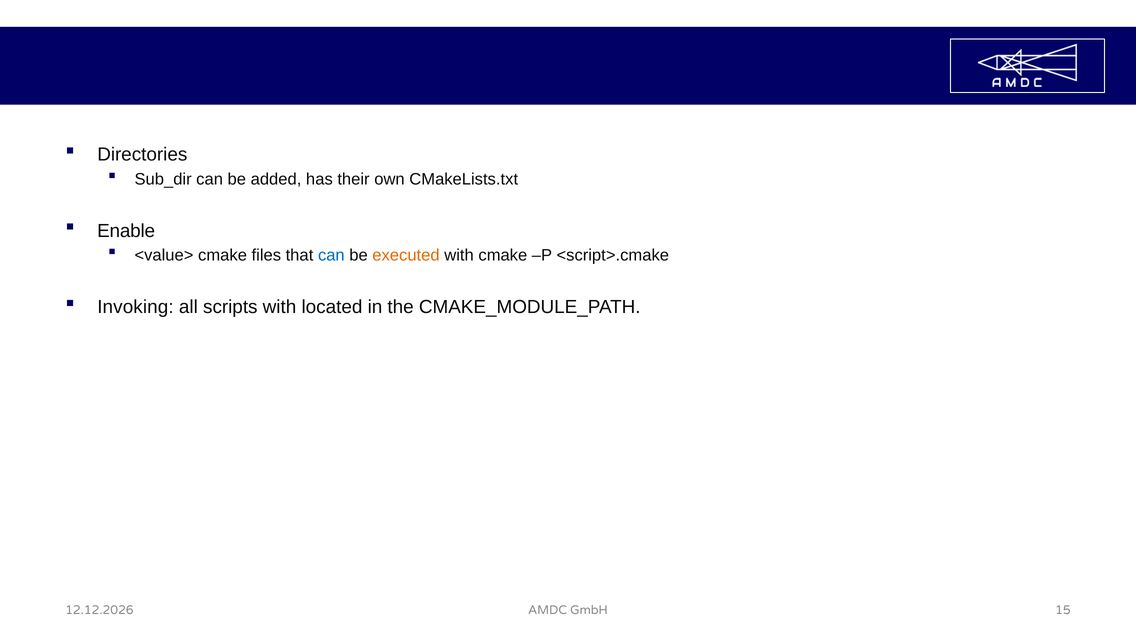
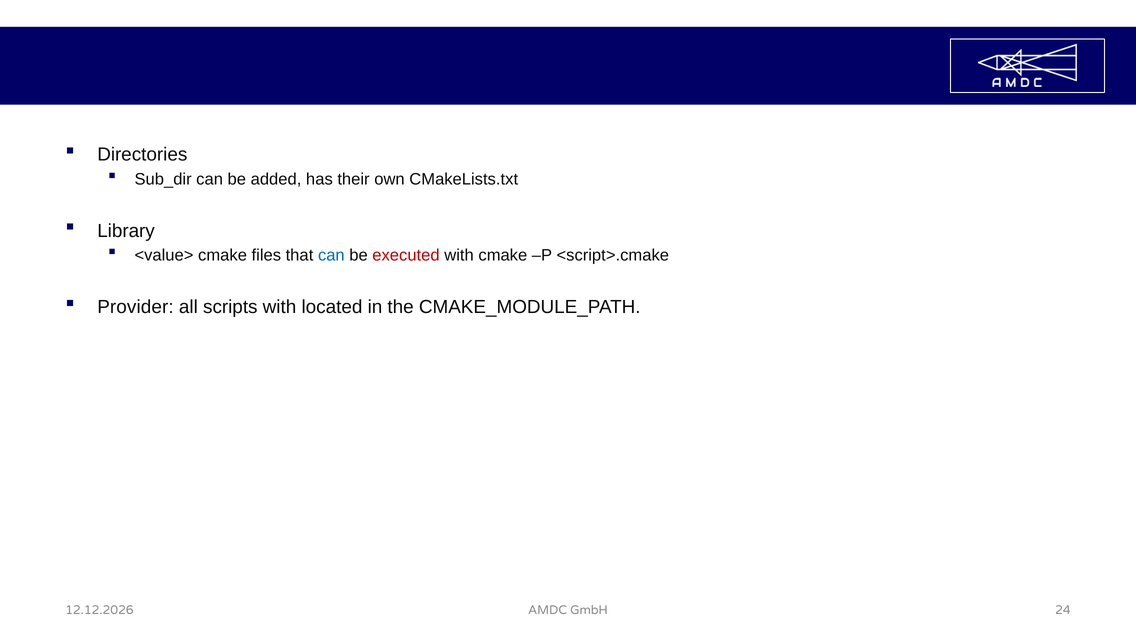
Enable: Enable -> Library
executed colour: orange -> red
Invoking: Invoking -> Provider
15: 15 -> 24
